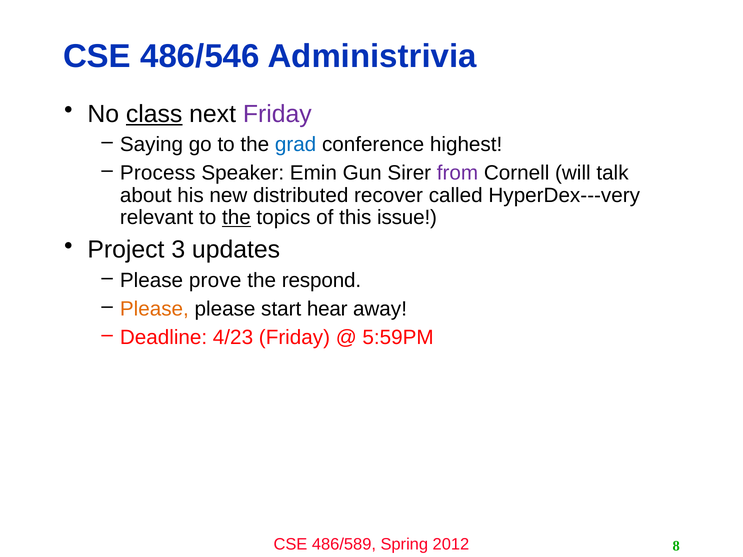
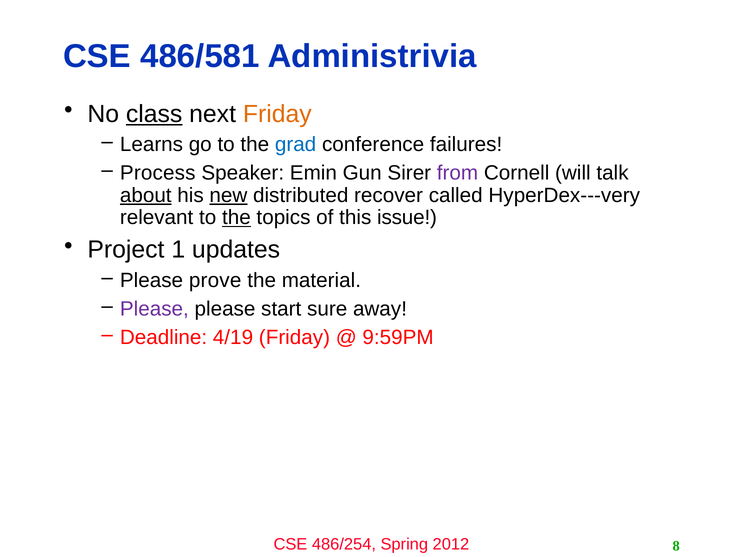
486/546: 486/546 -> 486/581
Friday at (277, 114) colour: purple -> orange
Saying: Saying -> Learns
highest: highest -> failures
about underline: none -> present
new underline: none -> present
3: 3 -> 1
respond: respond -> material
Please at (154, 309) colour: orange -> purple
hear: hear -> sure
4/23: 4/23 -> 4/19
5:59PM: 5:59PM -> 9:59PM
486/589: 486/589 -> 486/254
